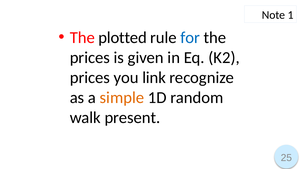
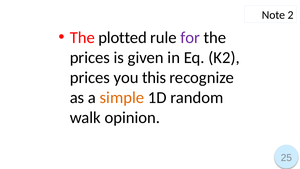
1: 1 -> 2
for colour: blue -> purple
link: link -> this
present: present -> opinion
